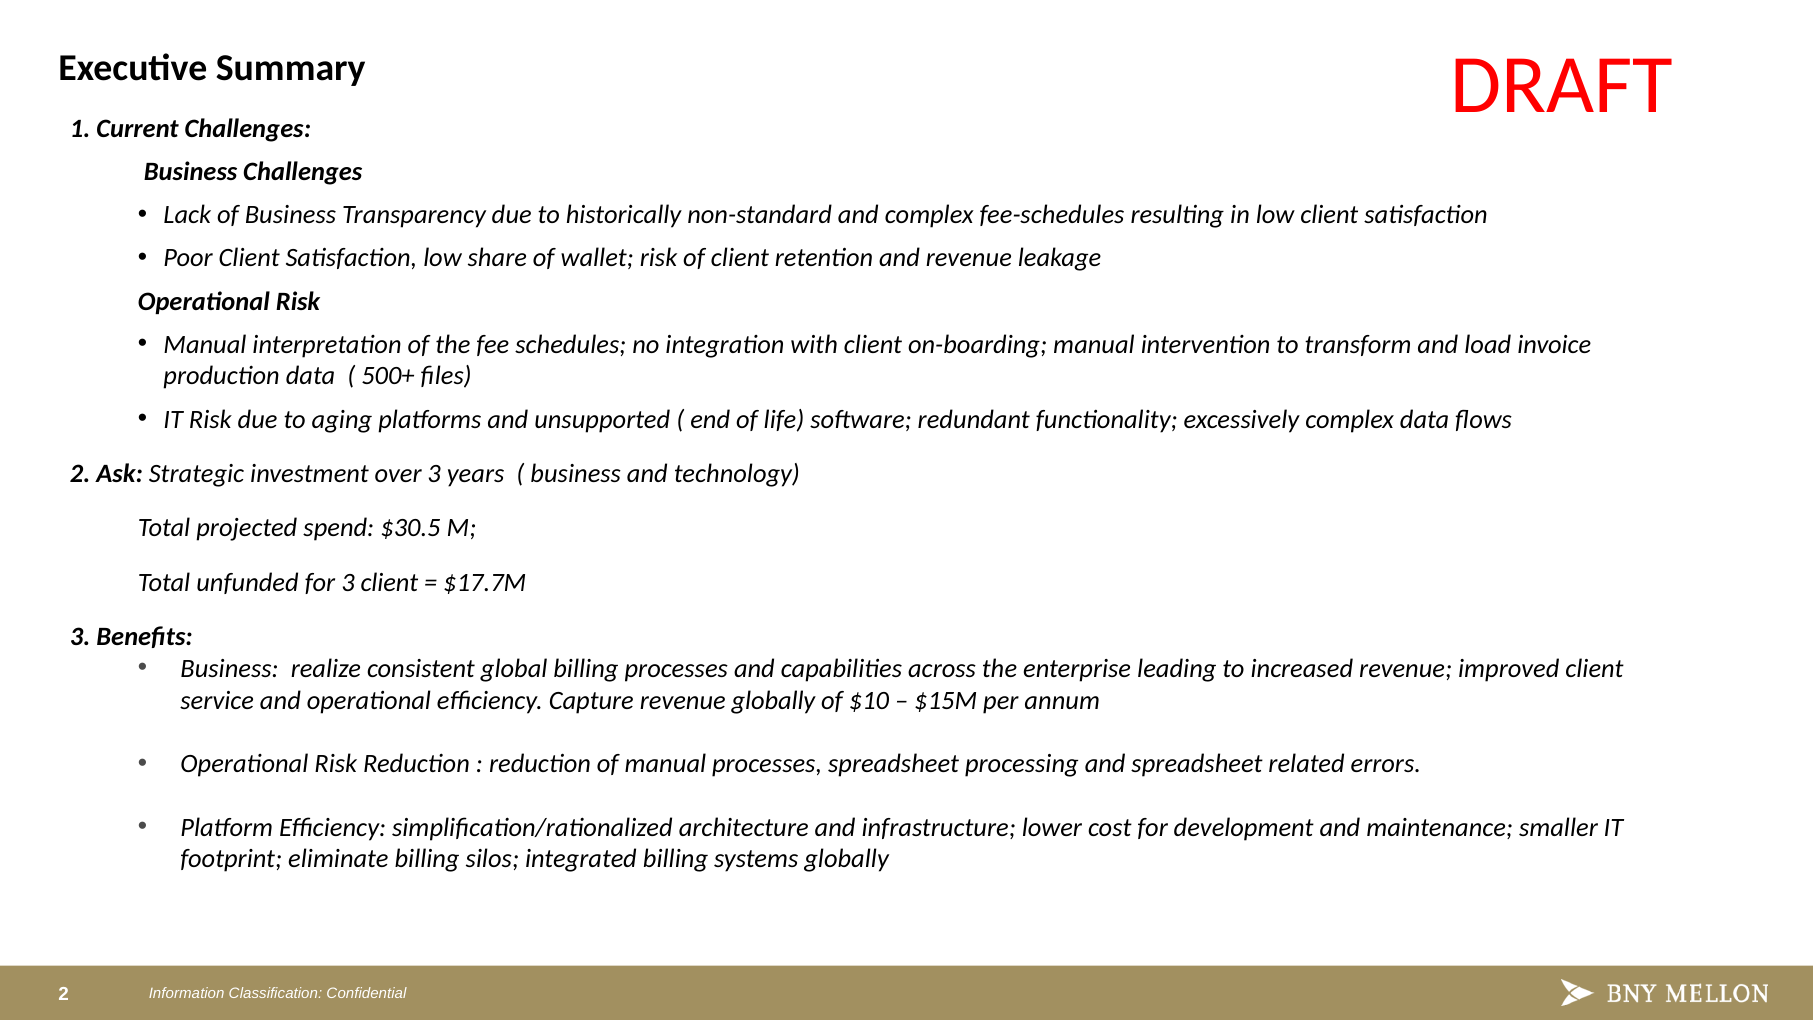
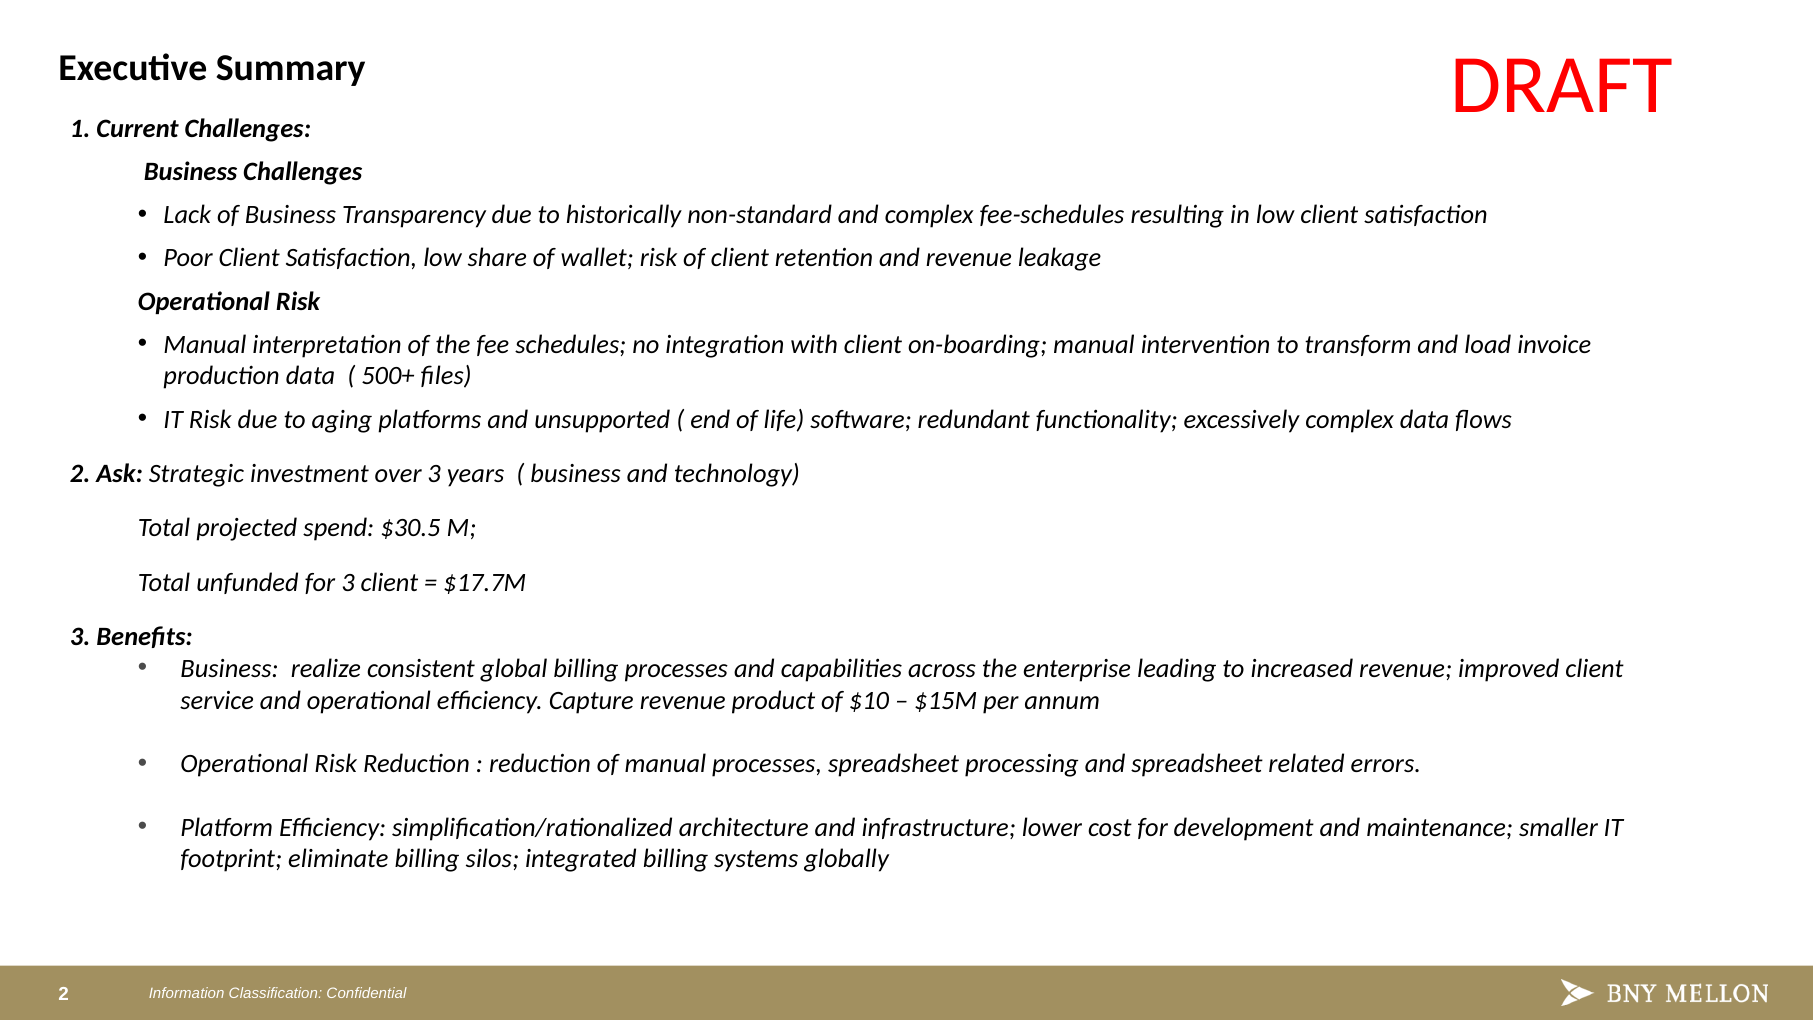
revenue globally: globally -> product
